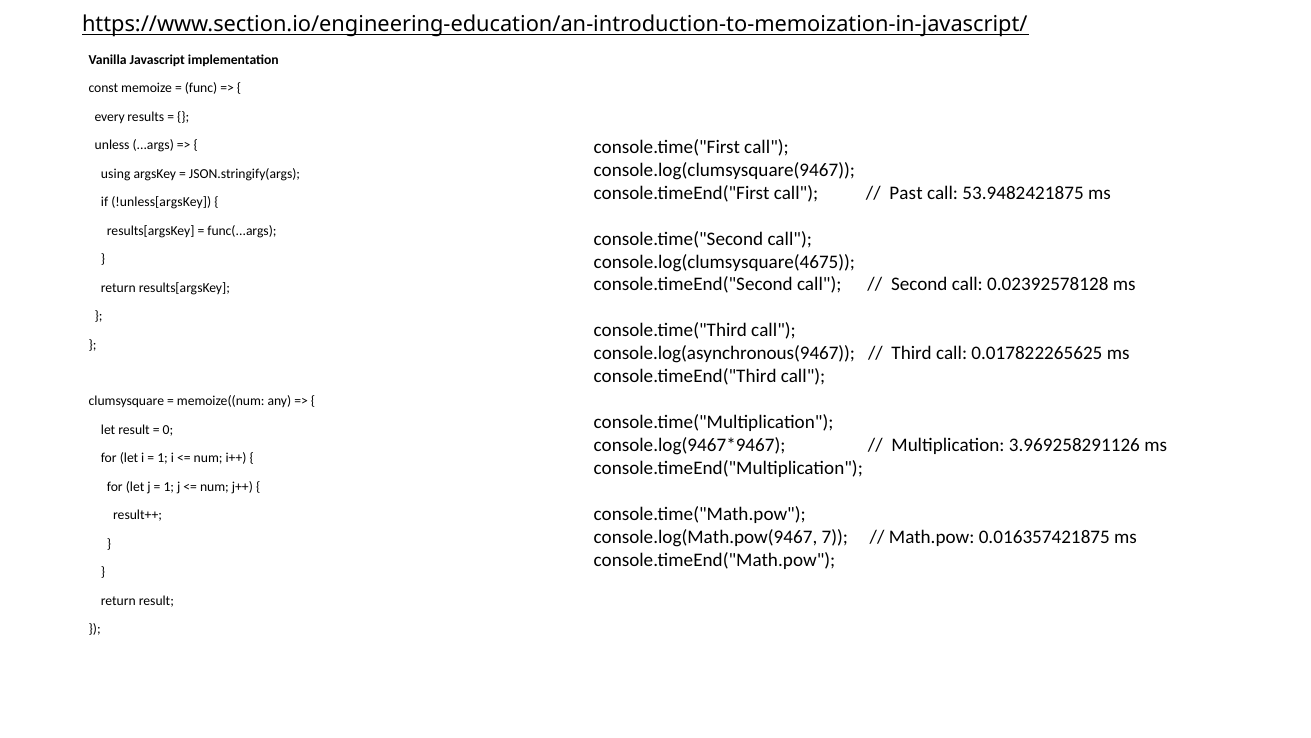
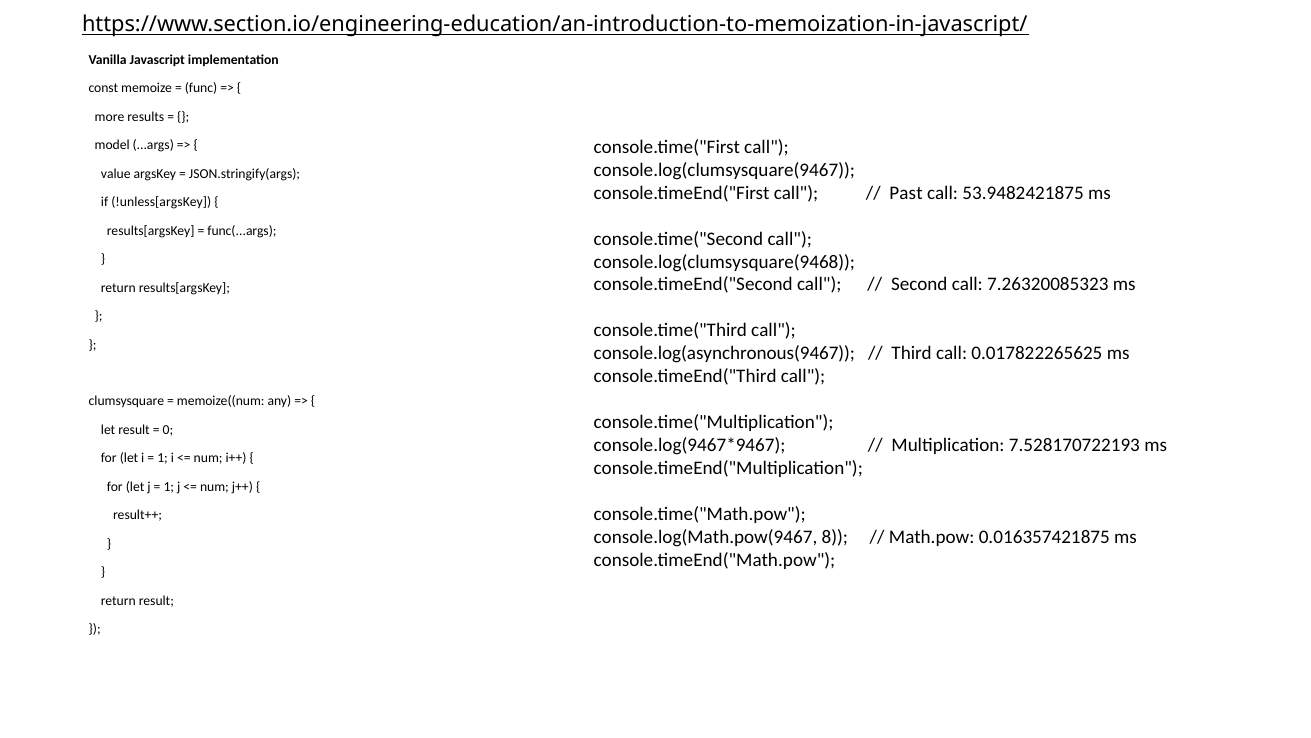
every: every -> more
unless: unless -> model
using: using -> value
console.log(clumsysquare(4675: console.log(clumsysquare(4675 -> console.log(clumsysquare(9468
0.02392578128: 0.02392578128 -> 7.26320085323
3.969258291126: 3.969258291126 -> 7.528170722193
7: 7 -> 8
